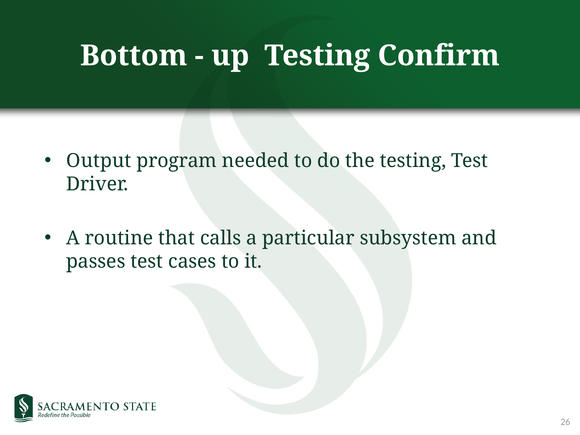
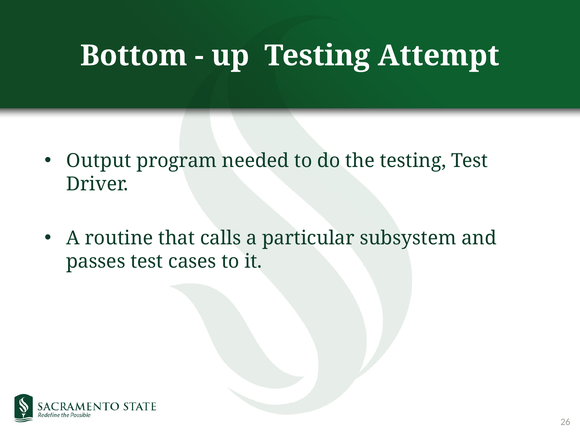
Confirm: Confirm -> Attempt
